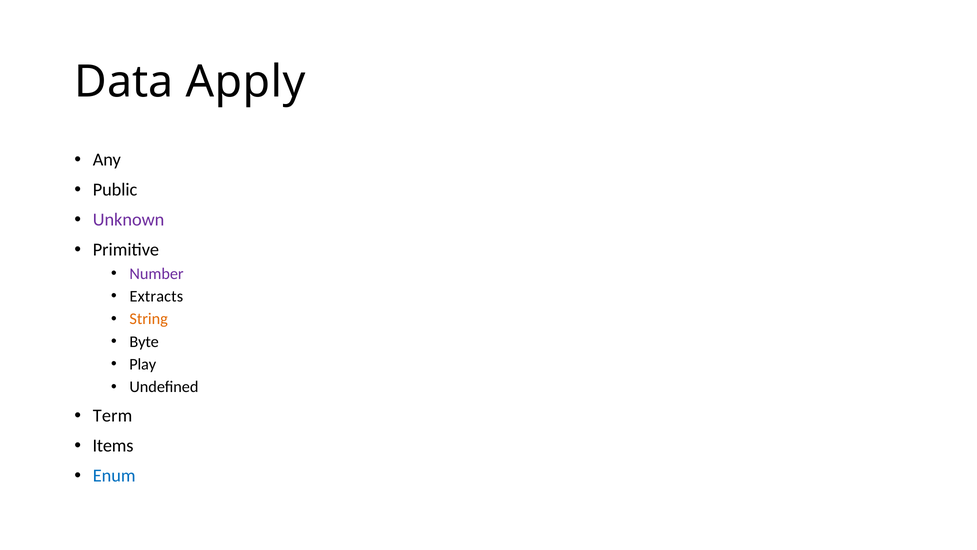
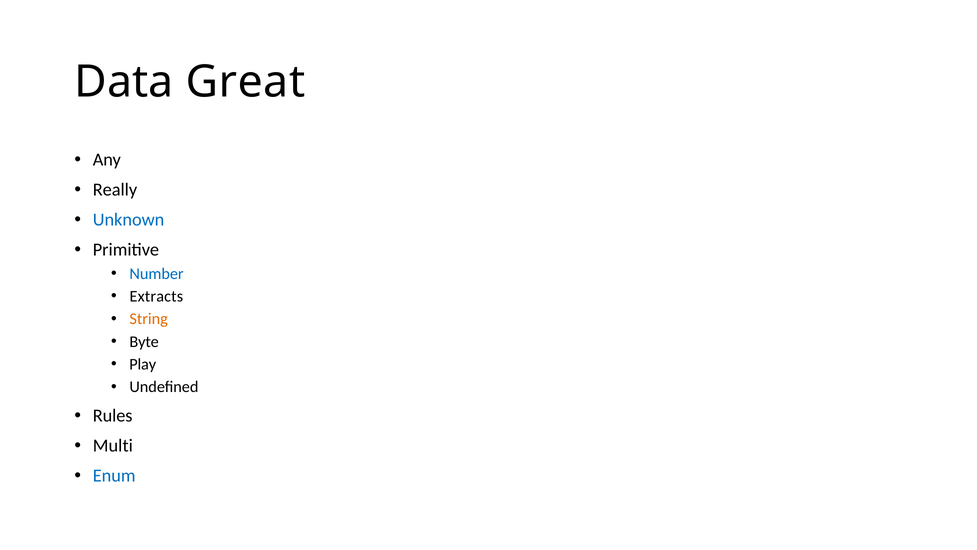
Apply: Apply -> Great
Public: Public -> Really
Unknown colour: purple -> blue
Number colour: purple -> blue
Term: Term -> Rules
Items: Items -> Multi
